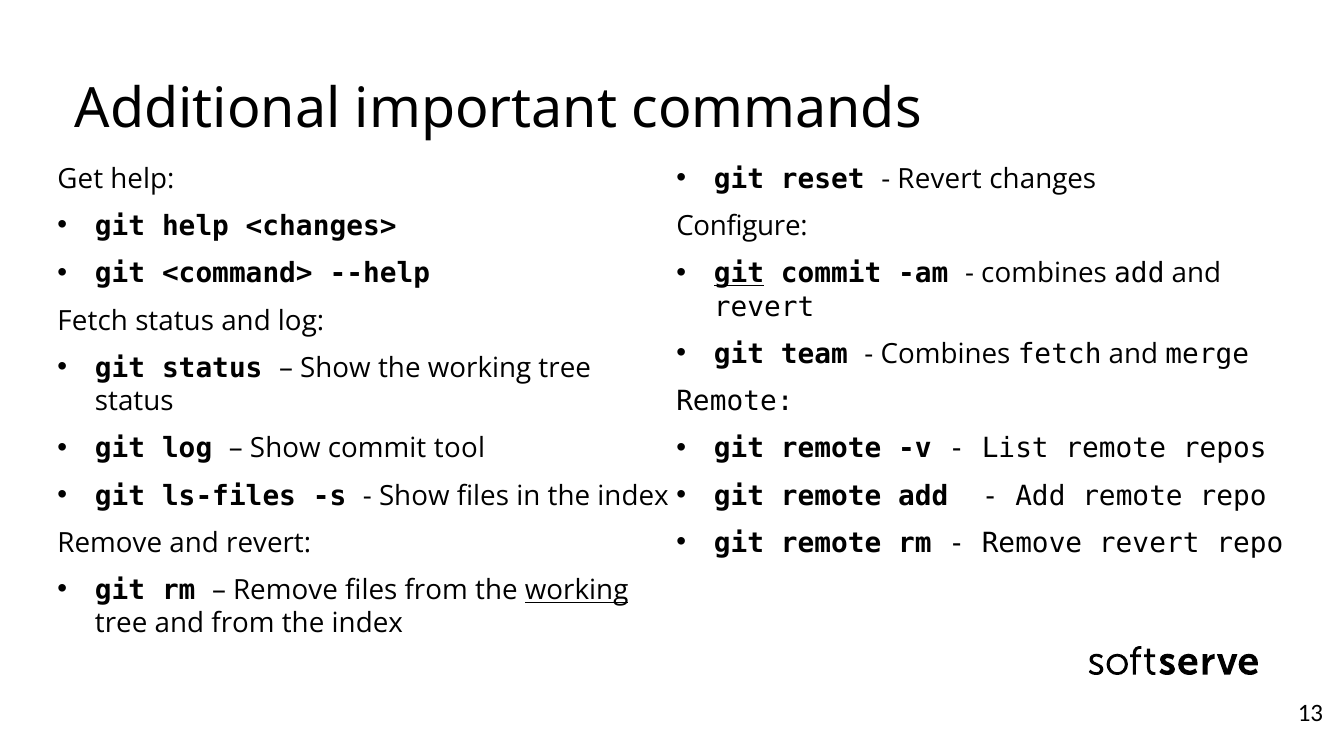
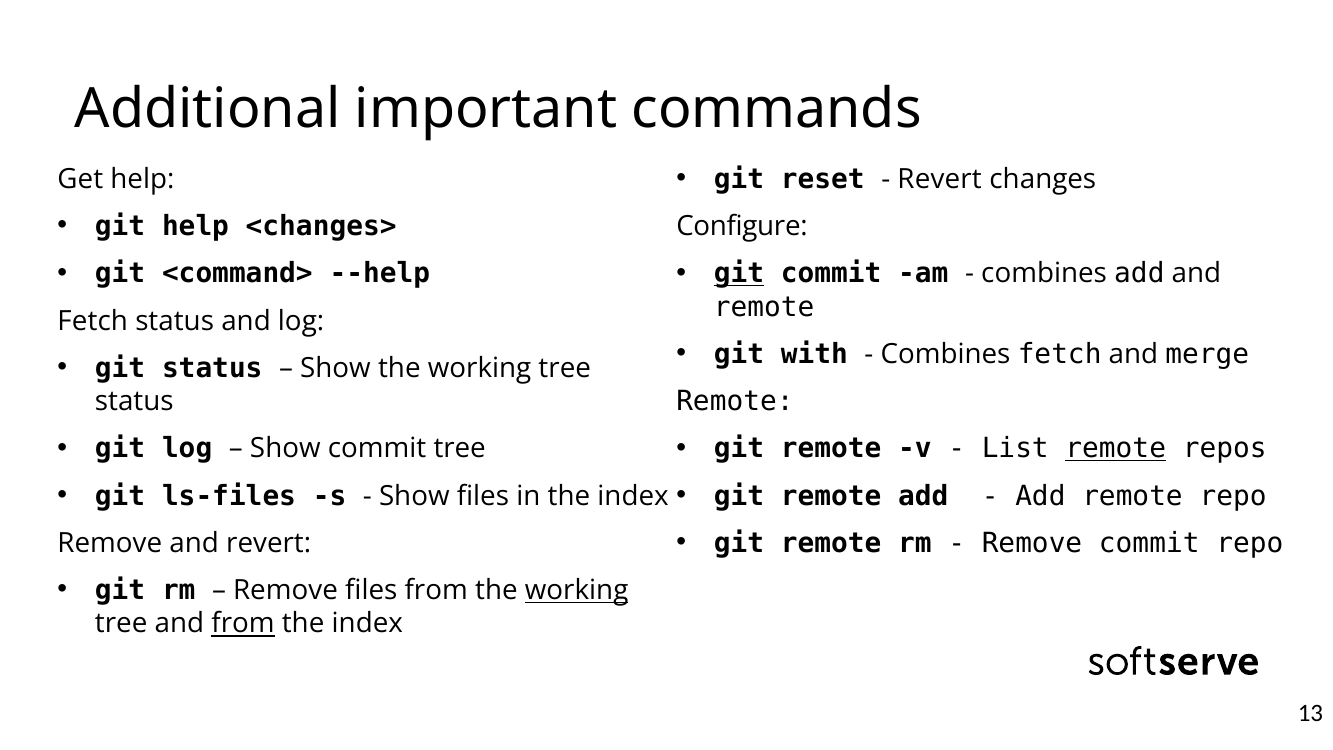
revert at (764, 307): revert -> remote
team: team -> with
commit tool: tool -> tree
remote at (1116, 449) underline: none -> present
Remove revert: revert -> commit
from at (243, 624) underline: none -> present
